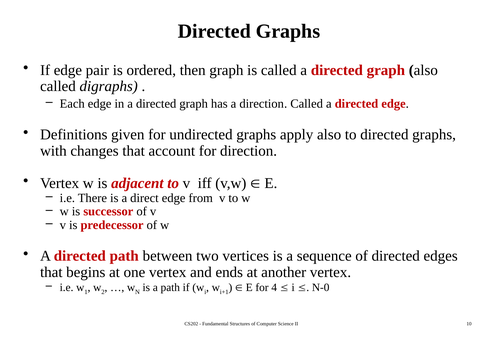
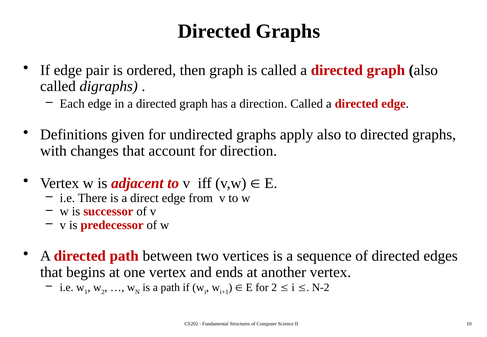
for 4: 4 -> 2
N-0: N-0 -> N-2
